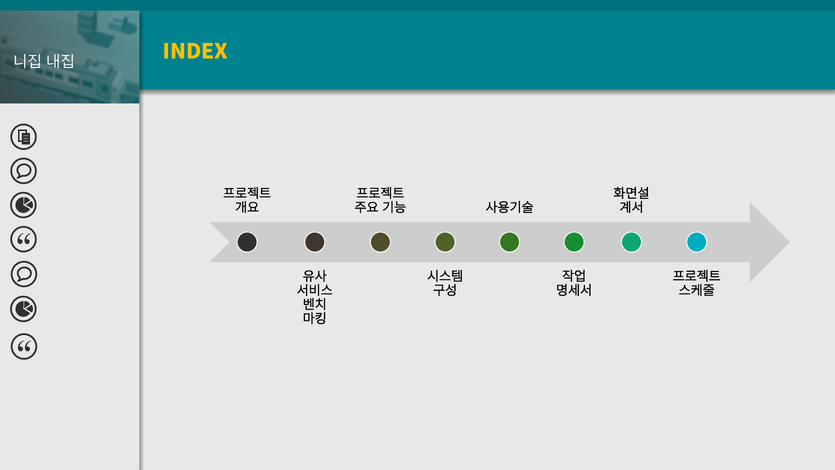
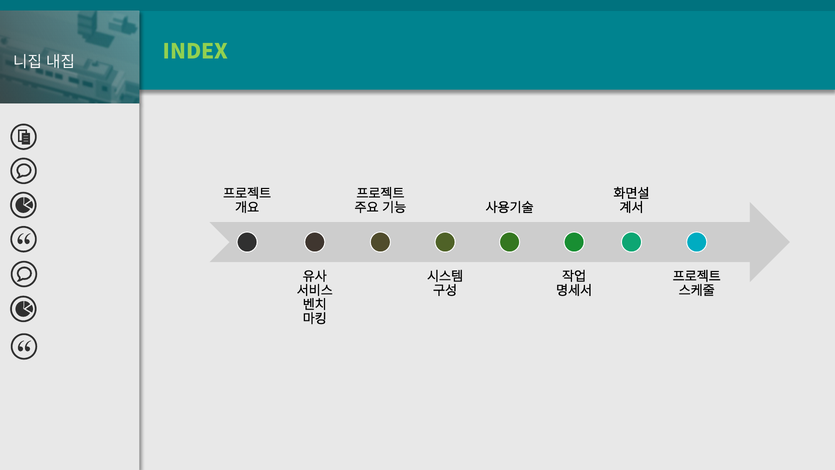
INDEX colour: yellow -> light green
